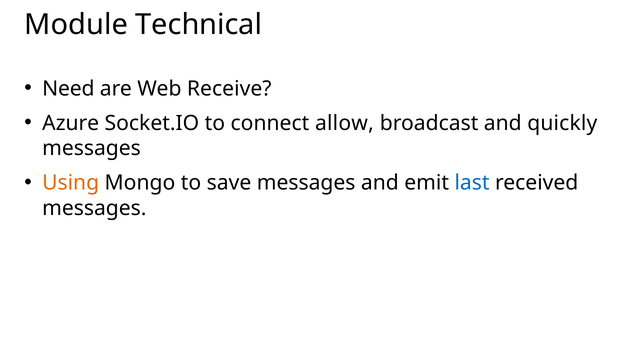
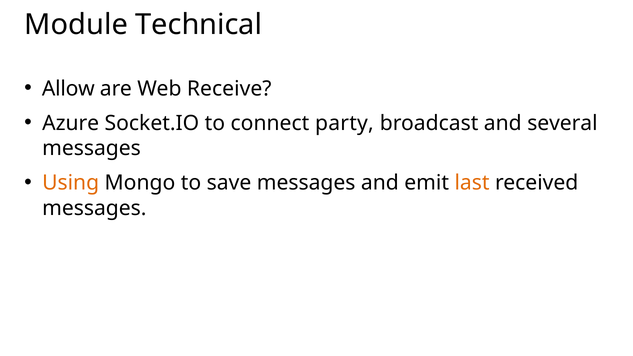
Need: Need -> Allow
allow: allow -> party
quickly: quickly -> several
last colour: blue -> orange
